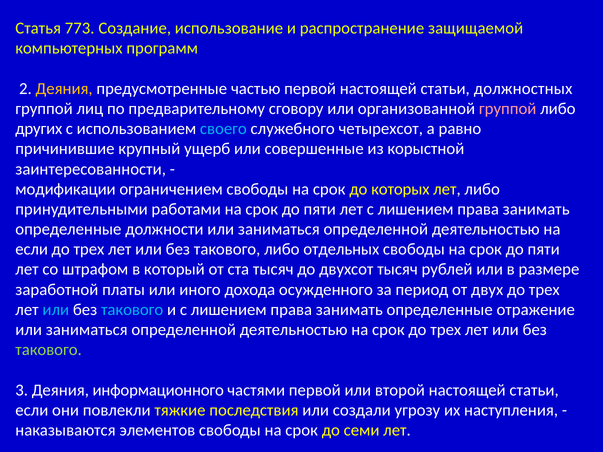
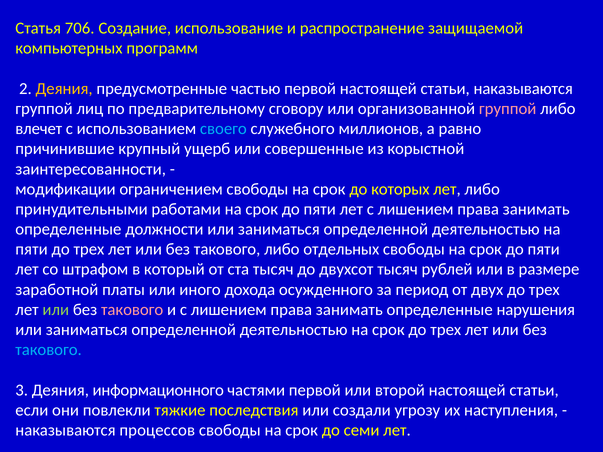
773: 773 -> 706
статьи должностных: должностных -> наказываются
других: других -> влечет
четырехсот: четырехсот -> миллионов
если at (32, 250): если -> пяти
или at (56, 310) colour: light blue -> light green
такового at (132, 310) colour: light blue -> pink
отражение: отражение -> нарушения
такового at (49, 350) colour: light green -> light blue
элементов: элементов -> процессов
